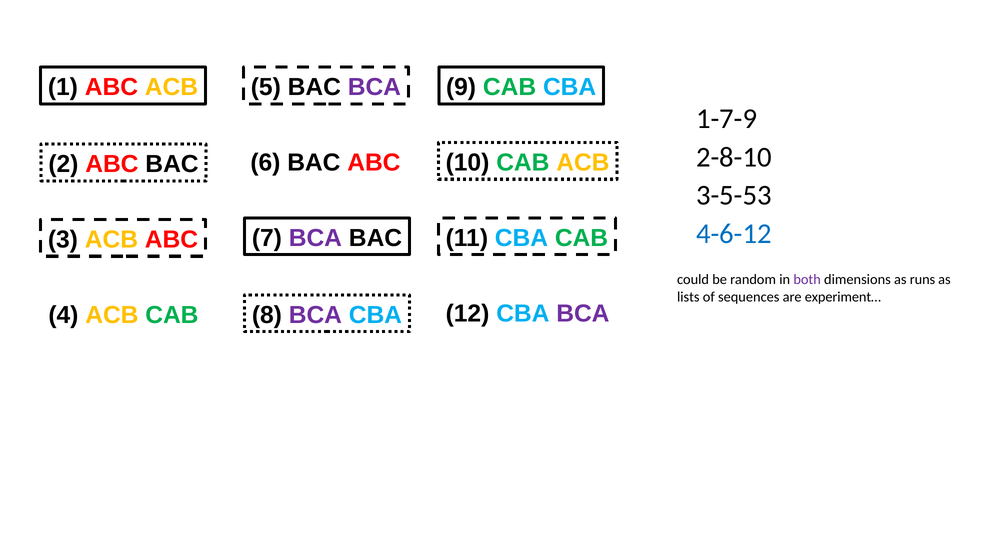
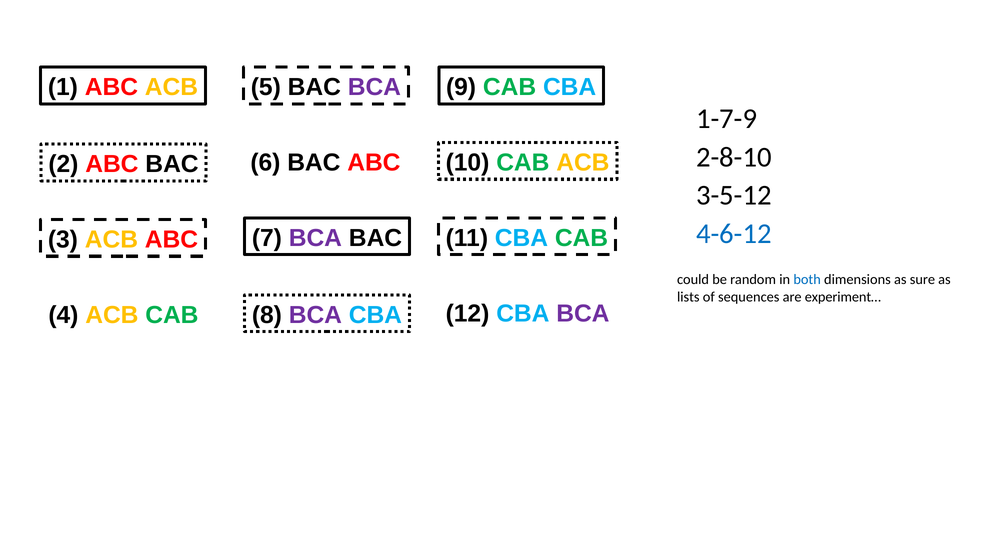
3-5-53: 3-5-53 -> 3-5-12
both colour: purple -> blue
runs: runs -> sure
